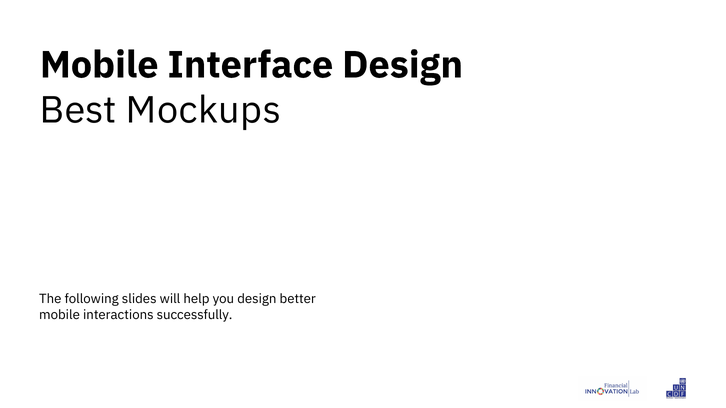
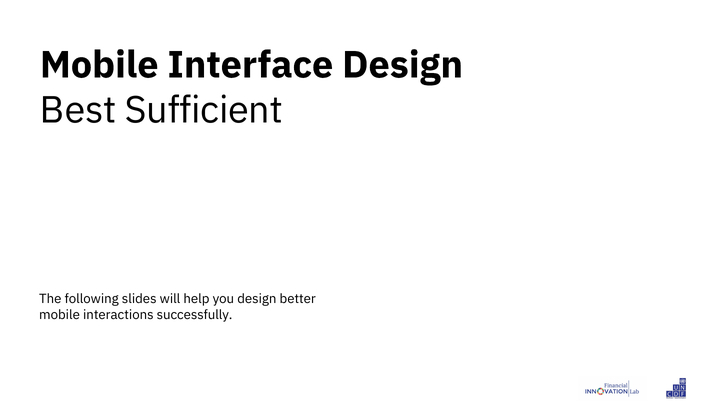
Mockups: Mockups -> Sufficient
